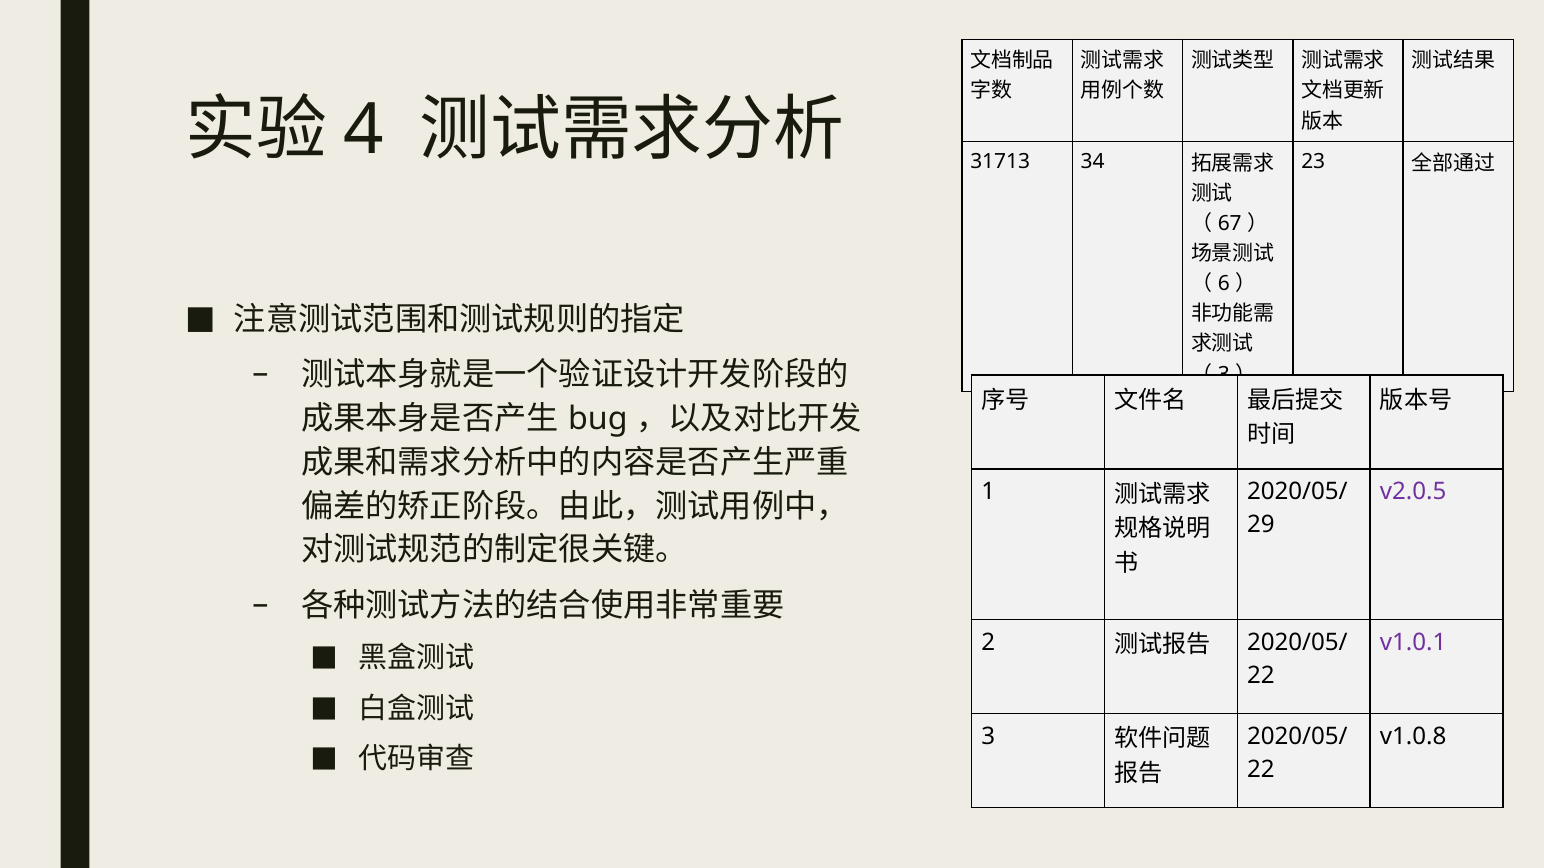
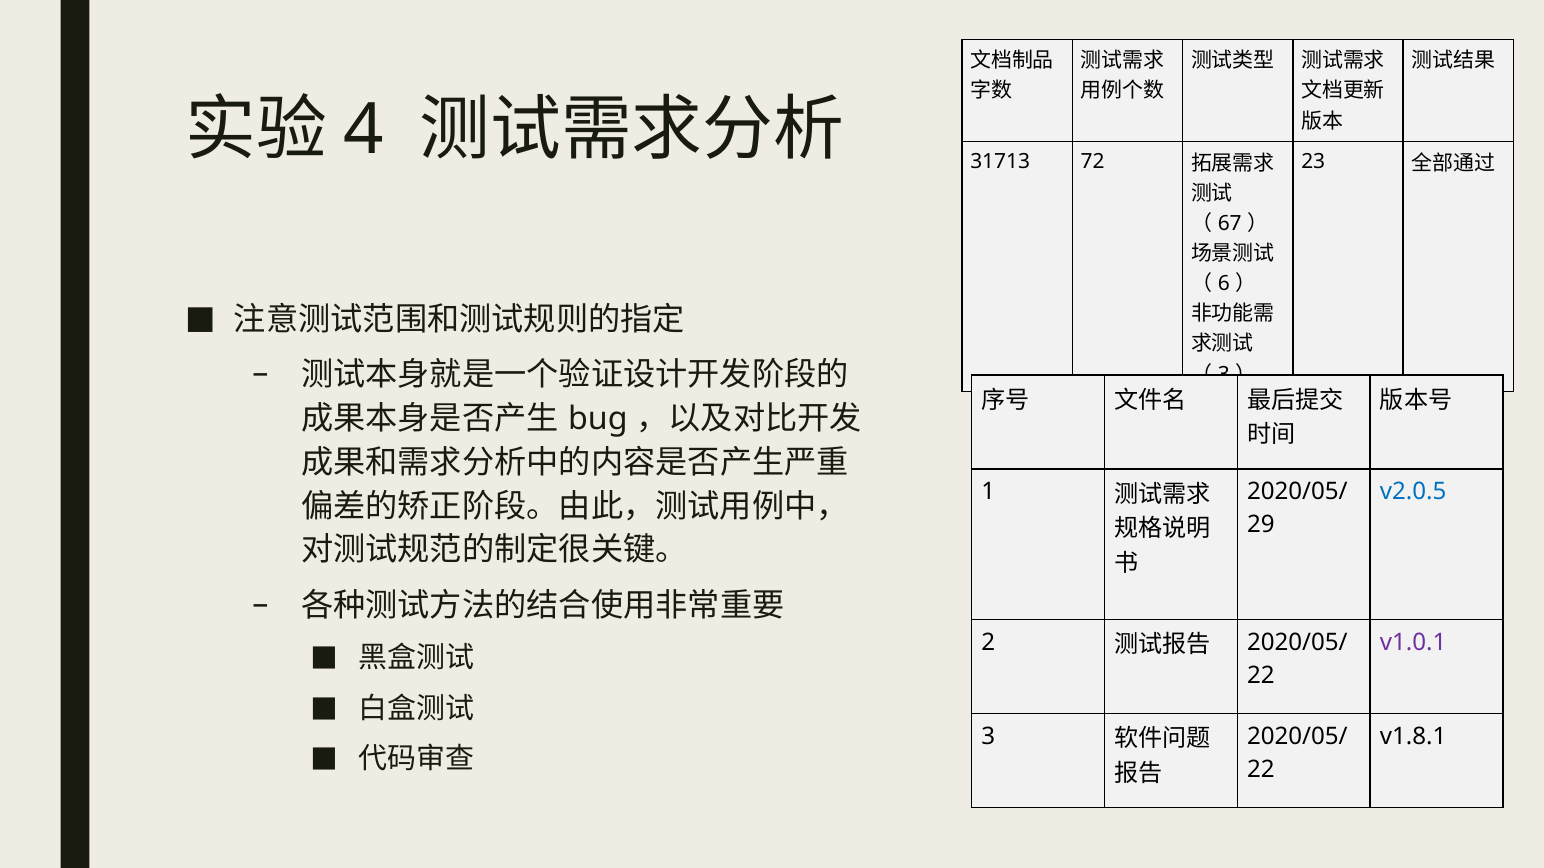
34: 34 -> 72
v2.0.5 colour: purple -> blue
v1.0.8: v1.0.8 -> v1.8.1
